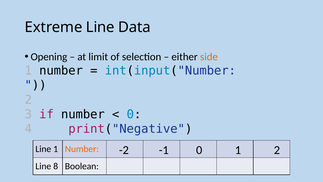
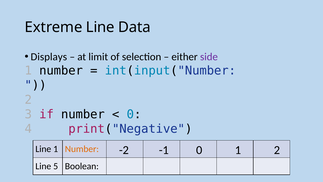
Opening: Opening -> Displays
side colour: orange -> purple
8: 8 -> 5
